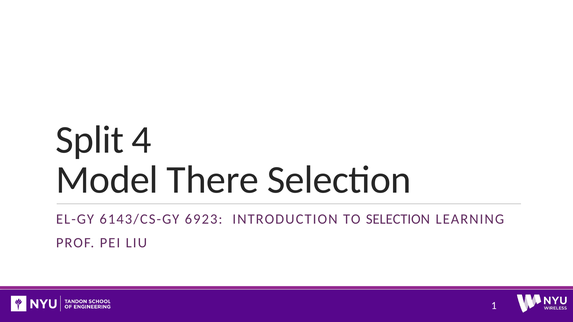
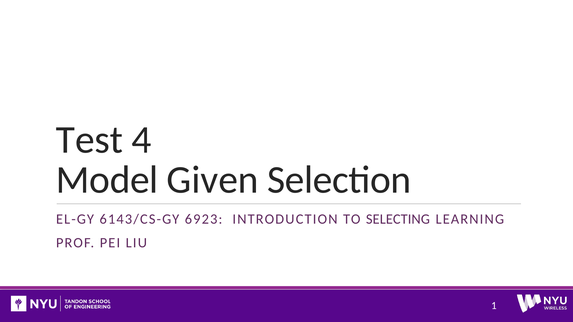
Split: Split -> Test
There: There -> Given
TO SELECTION: SELECTION -> SELECTING
